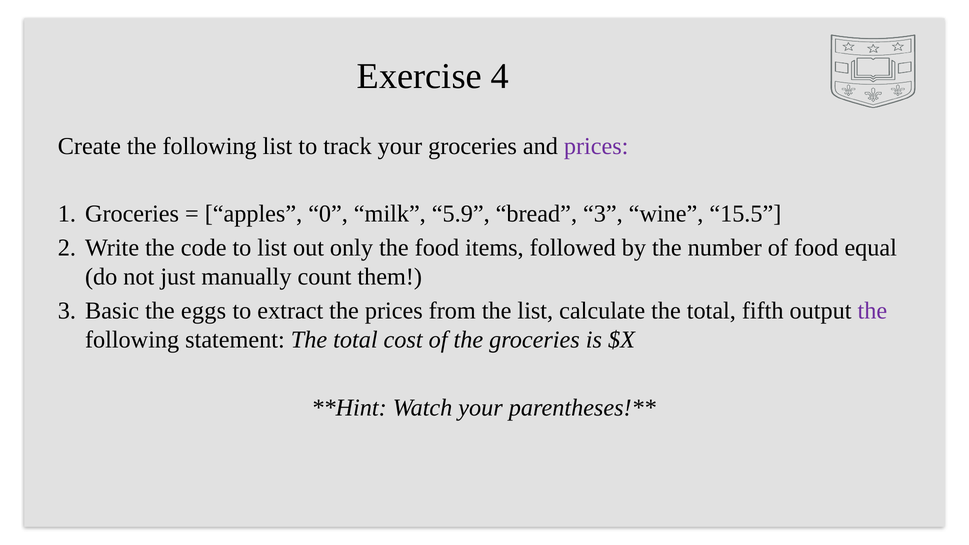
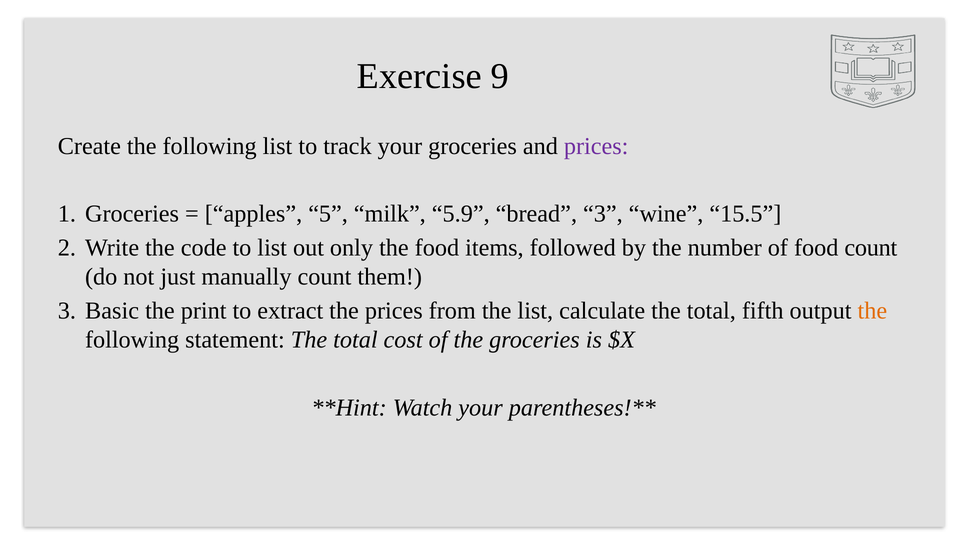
4: 4 -> 9
0: 0 -> 5
food equal: equal -> count
eggs: eggs -> print
the at (872, 311) colour: purple -> orange
